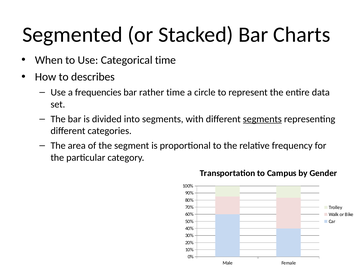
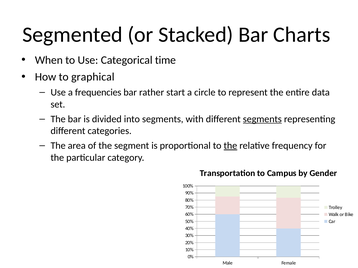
describes: describes -> graphical
rather time: time -> start
the at (230, 146) underline: none -> present
